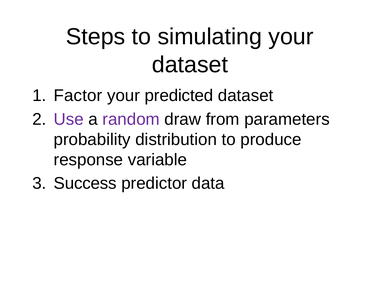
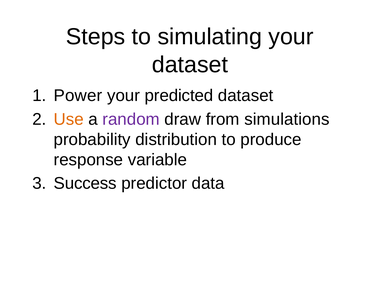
Factor: Factor -> Power
Use colour: purple -> orange
parameters: parameters -> simulations
